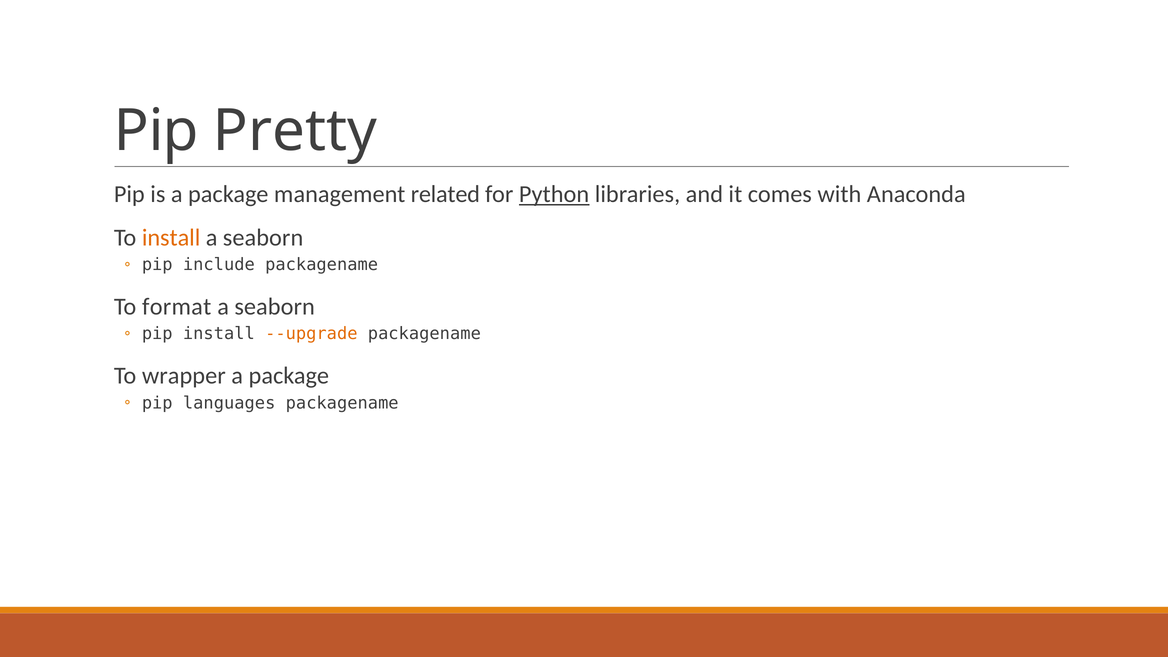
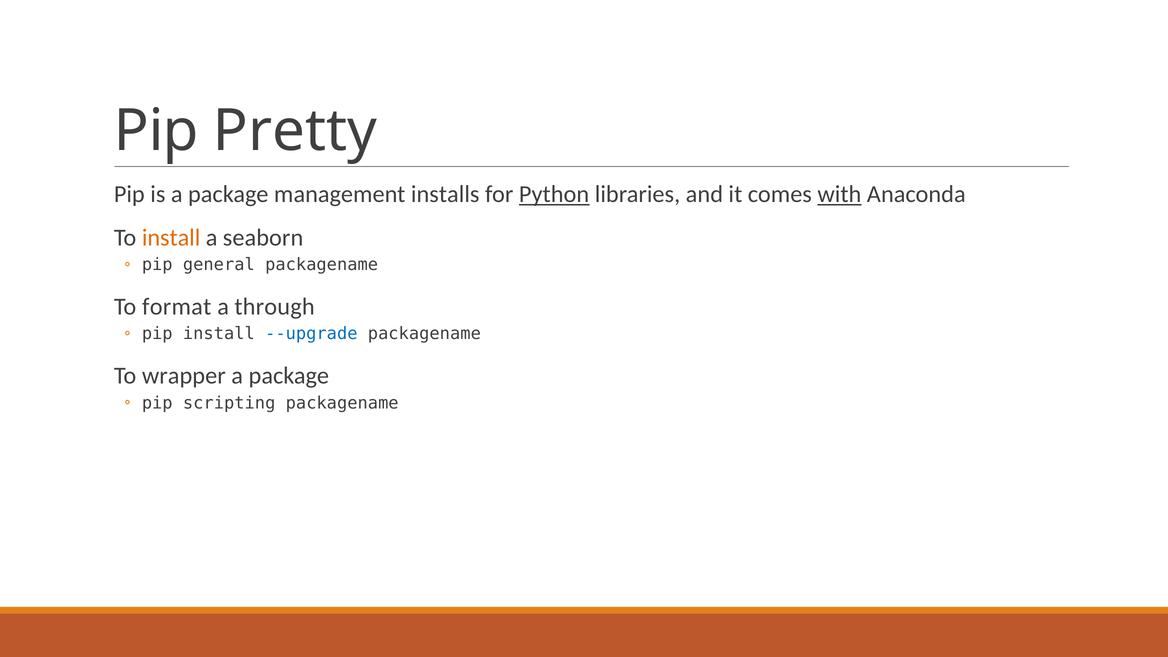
related: related -> installs
with underline: none -> present
include: include -> general
seaborn at (275, 307): seaborn -> through
--upgrade colour: orange -> blue
languages: languages -> scripting
